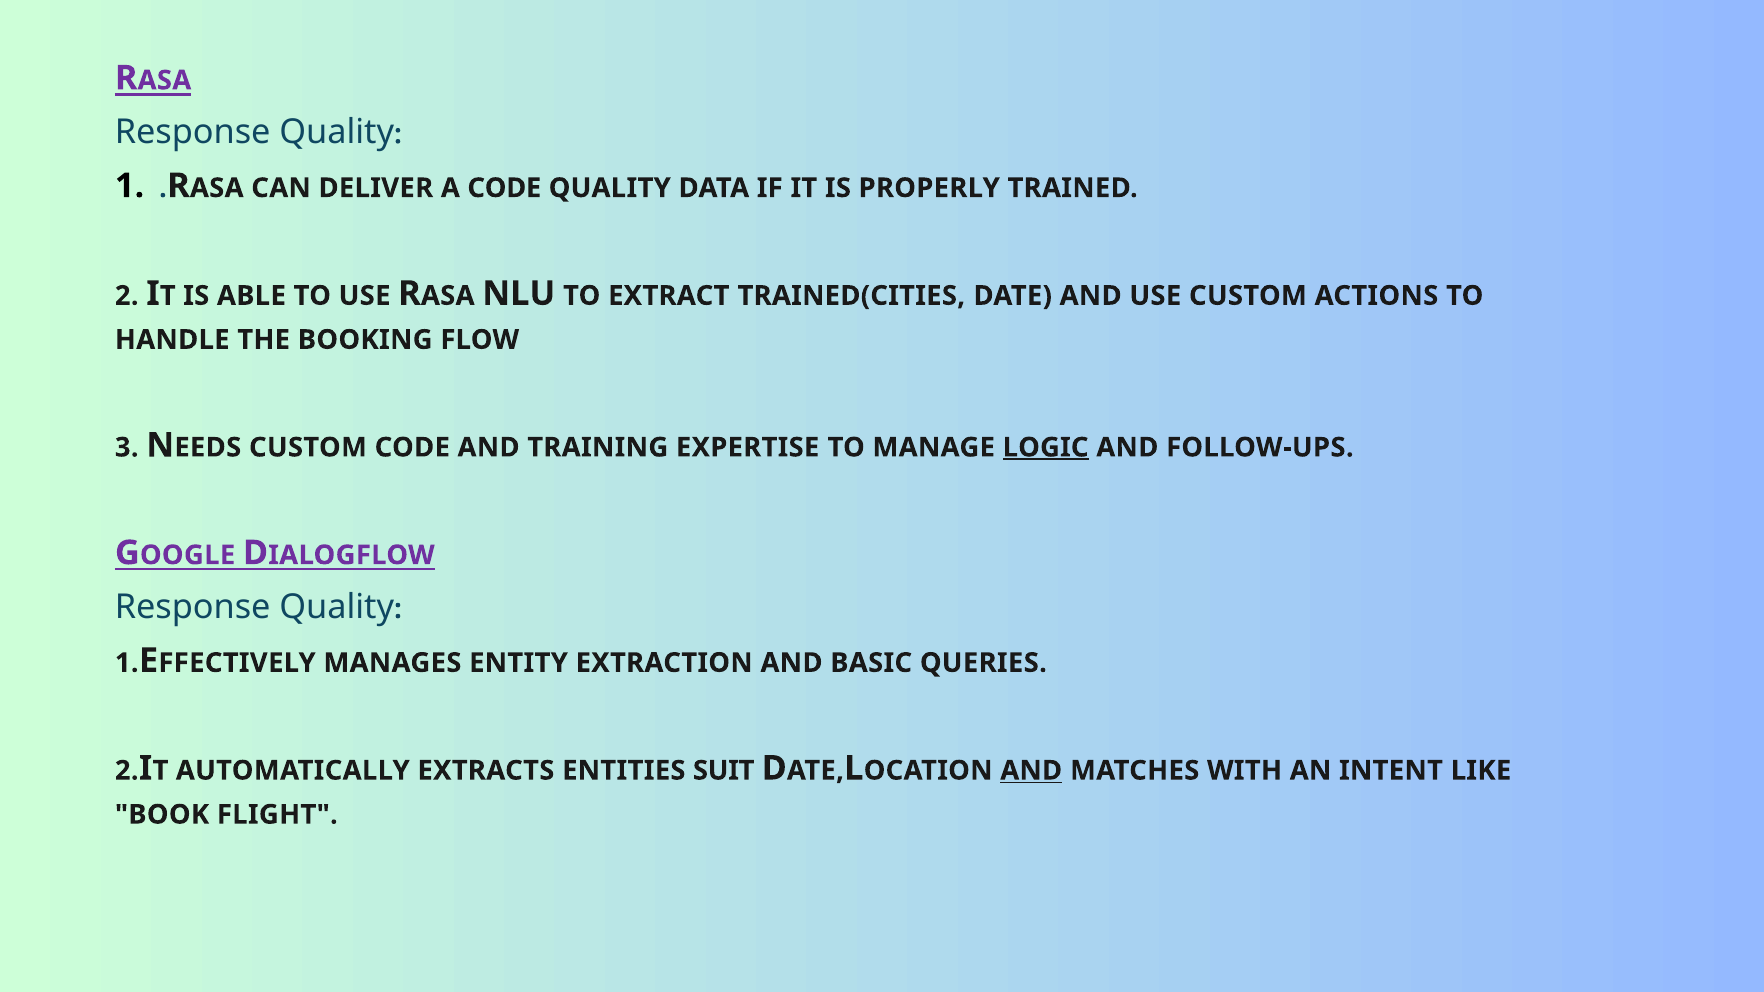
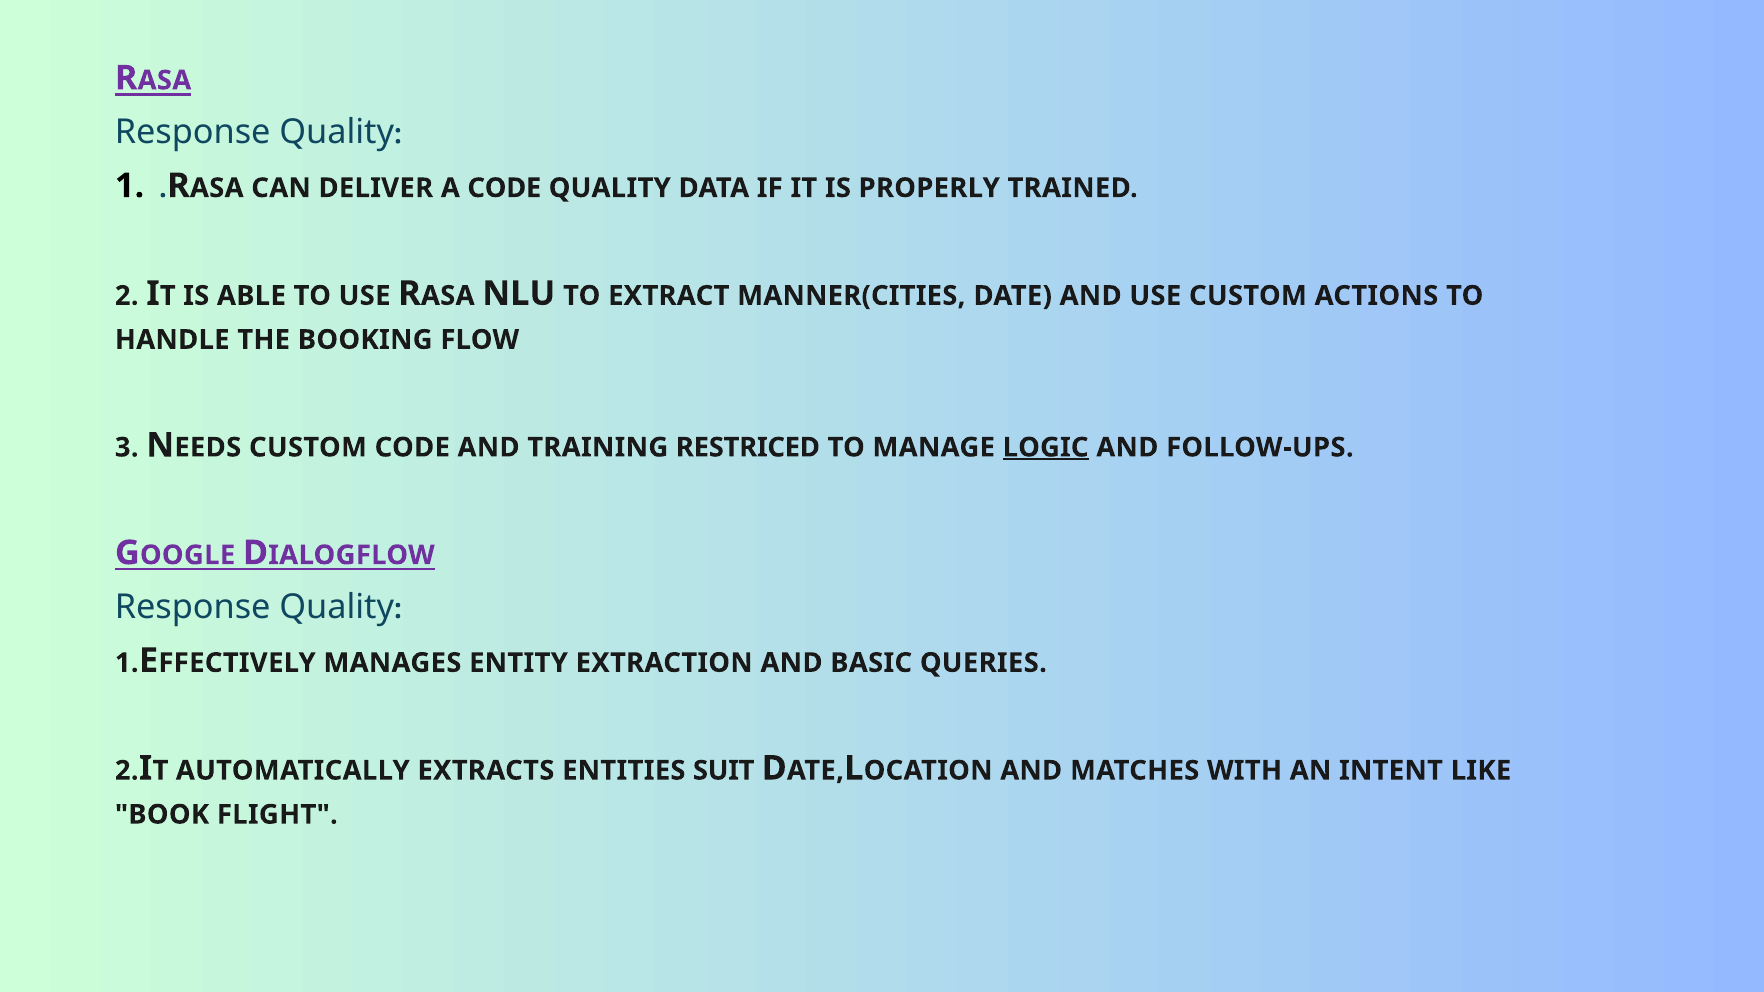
TRAINED(CITIES: TRAINED(CITIES -> MANNER(CITIES
EXPERTISE: EXPERTISE -> RESTRICED
AND at (1031, 771) underline: present -> none
